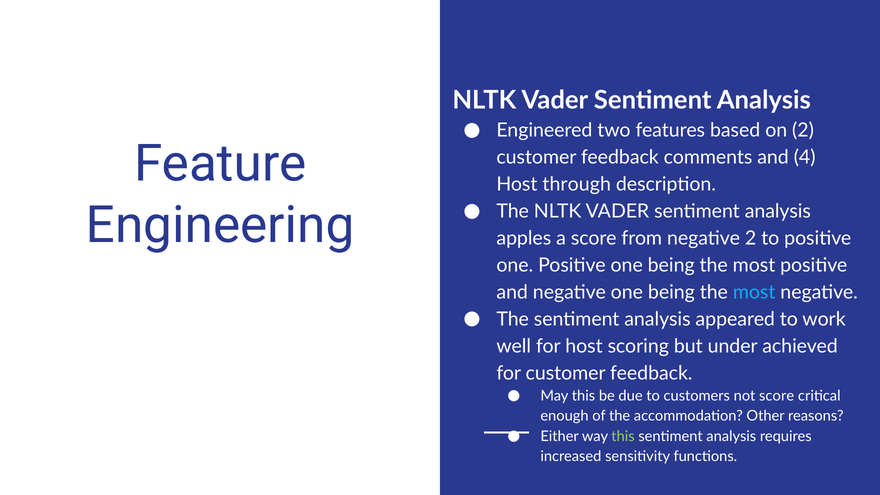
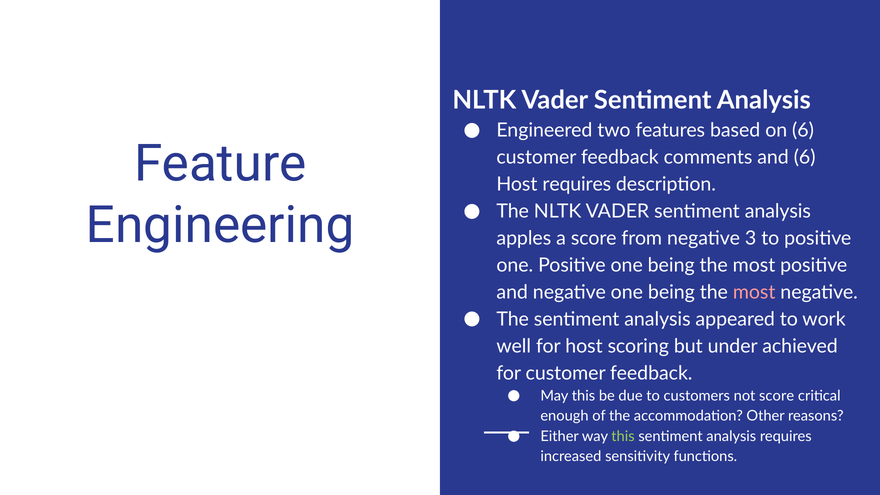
on 2: 2 -> 6
and 4: 4 -> 6
Host through: through -> requires
negative 2: 2 -> 3
most at (754, 292) colour: light blue -> pink
